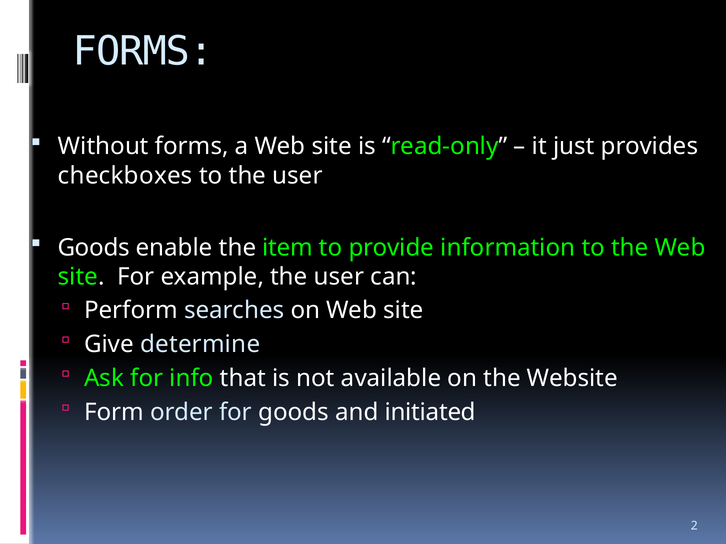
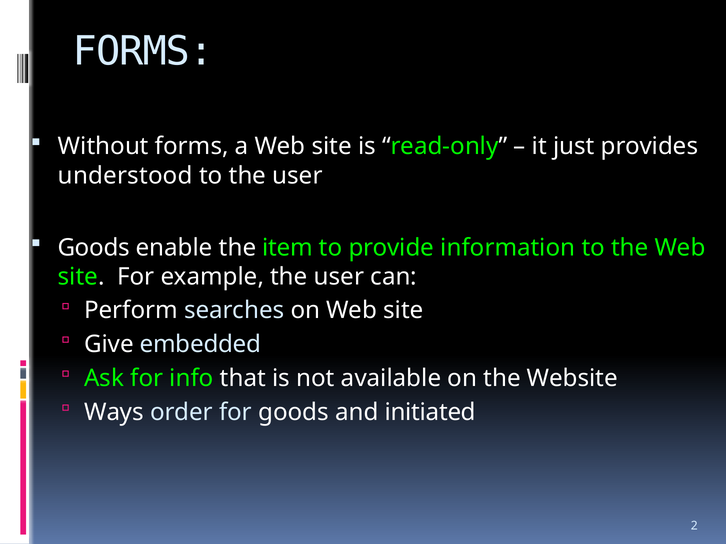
checkboxes: checkboxes -> understood
determine: determine -> embedded
Form: Form -> Ways
